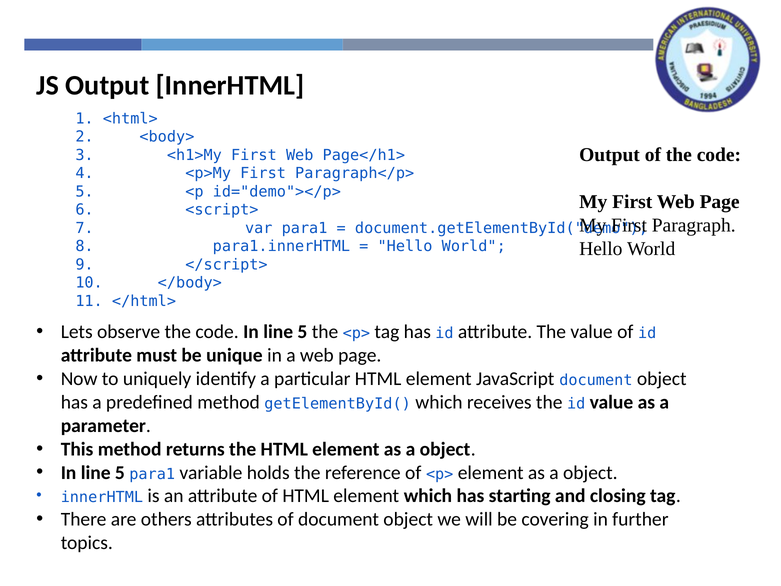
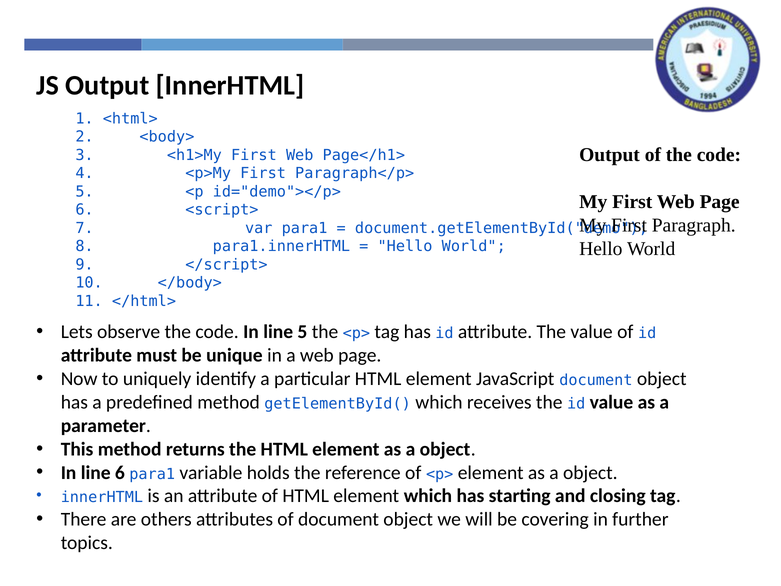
5 at (120, 472): 5 -> 6
